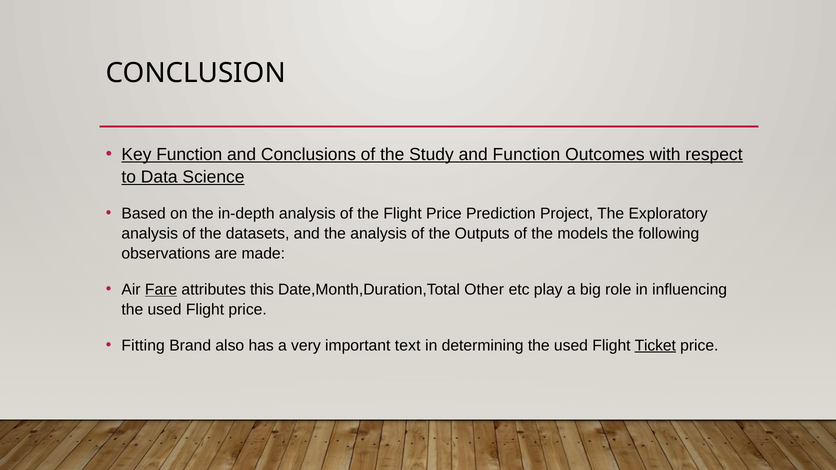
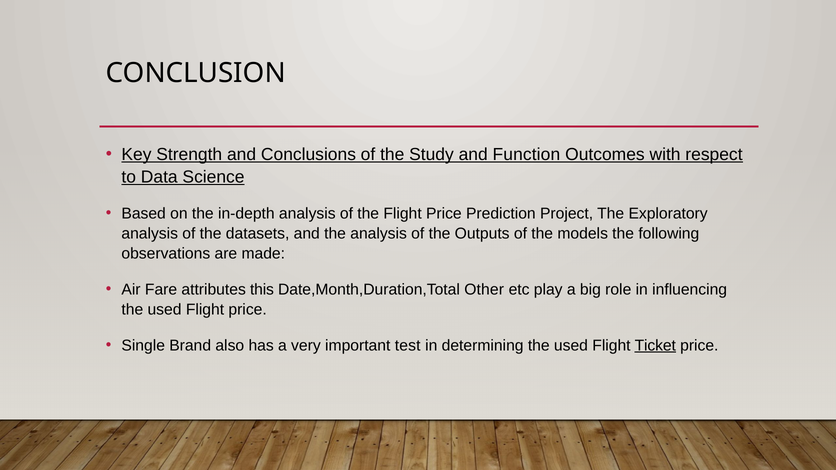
Key Function: Function -> Strength
Fare underline: present -> none
Fitting: Fitting -> Single
text: text -> test
